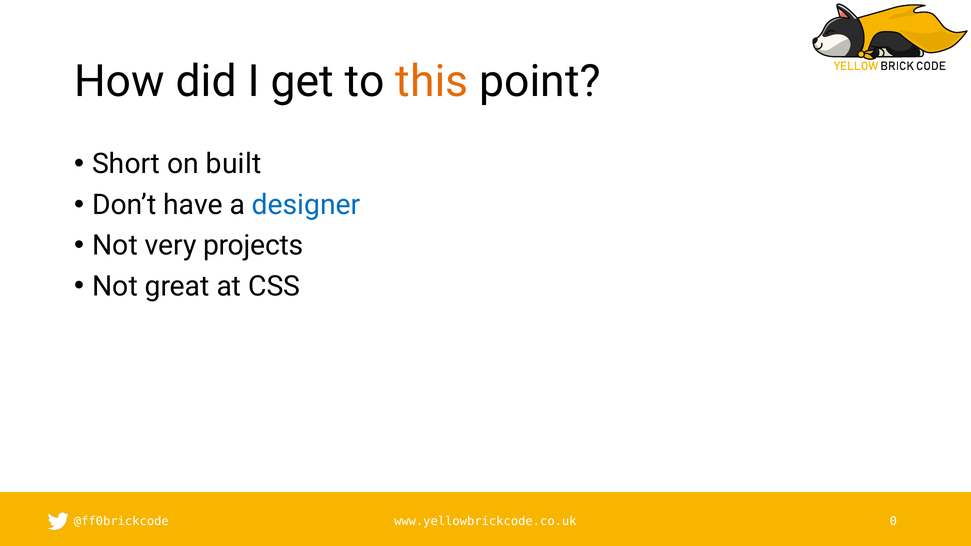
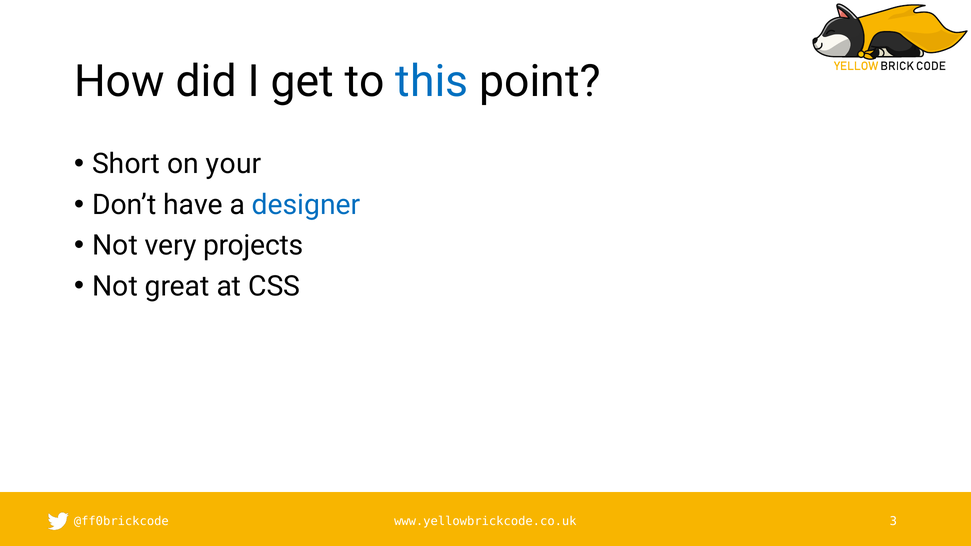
this colour: orange -> blue
built: built -> your
0: 0 -> 3
